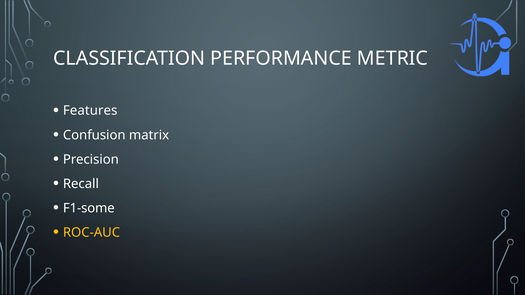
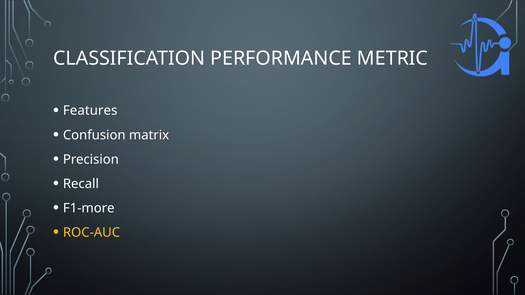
F1-some: F1-some -> F1-more
